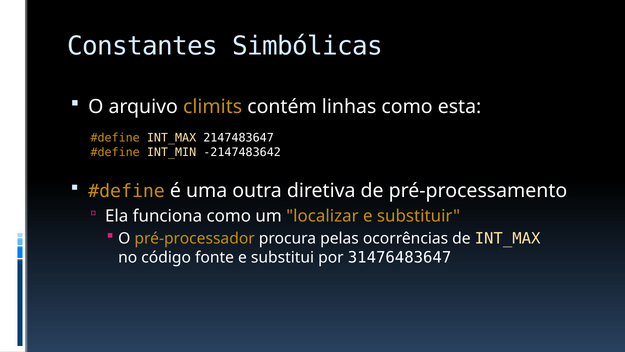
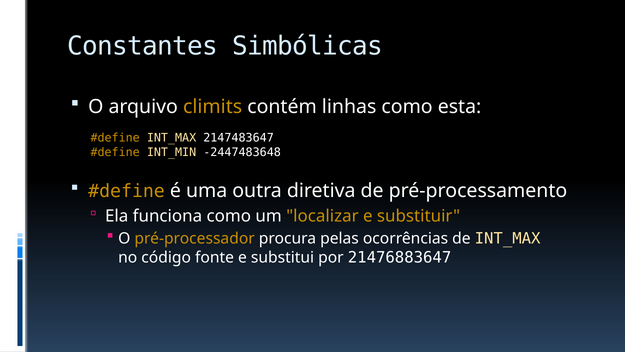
-2147483642: -2147483642 -> -2447483648
31476483647: 31476483647 -> 21476883647
